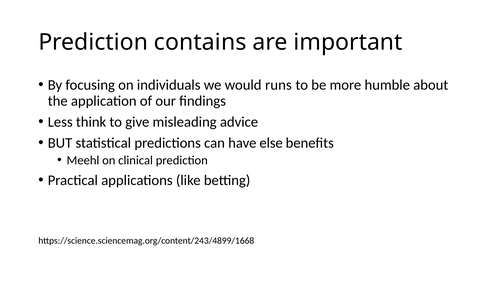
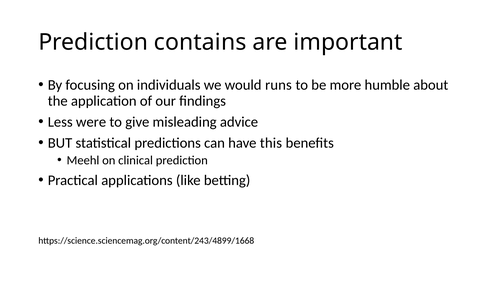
think: think -> were
else: else -> this
